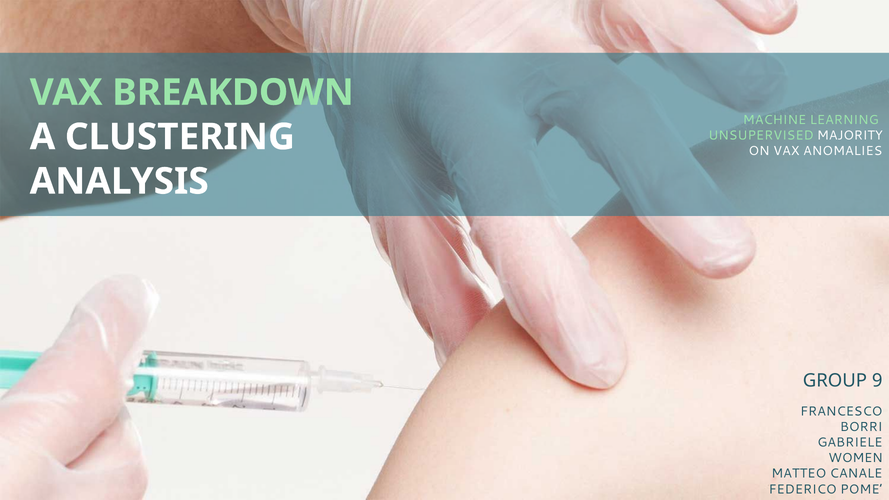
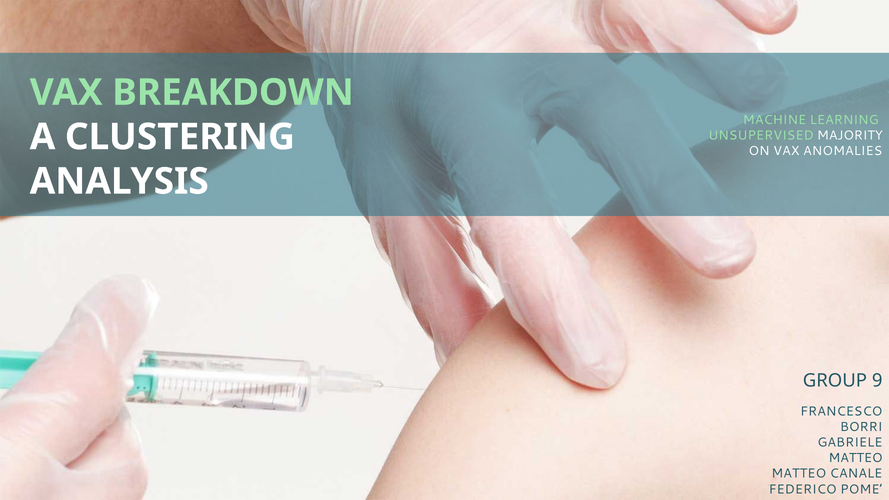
WOMEN at (856, 458): WOMEN -> MATTEO
